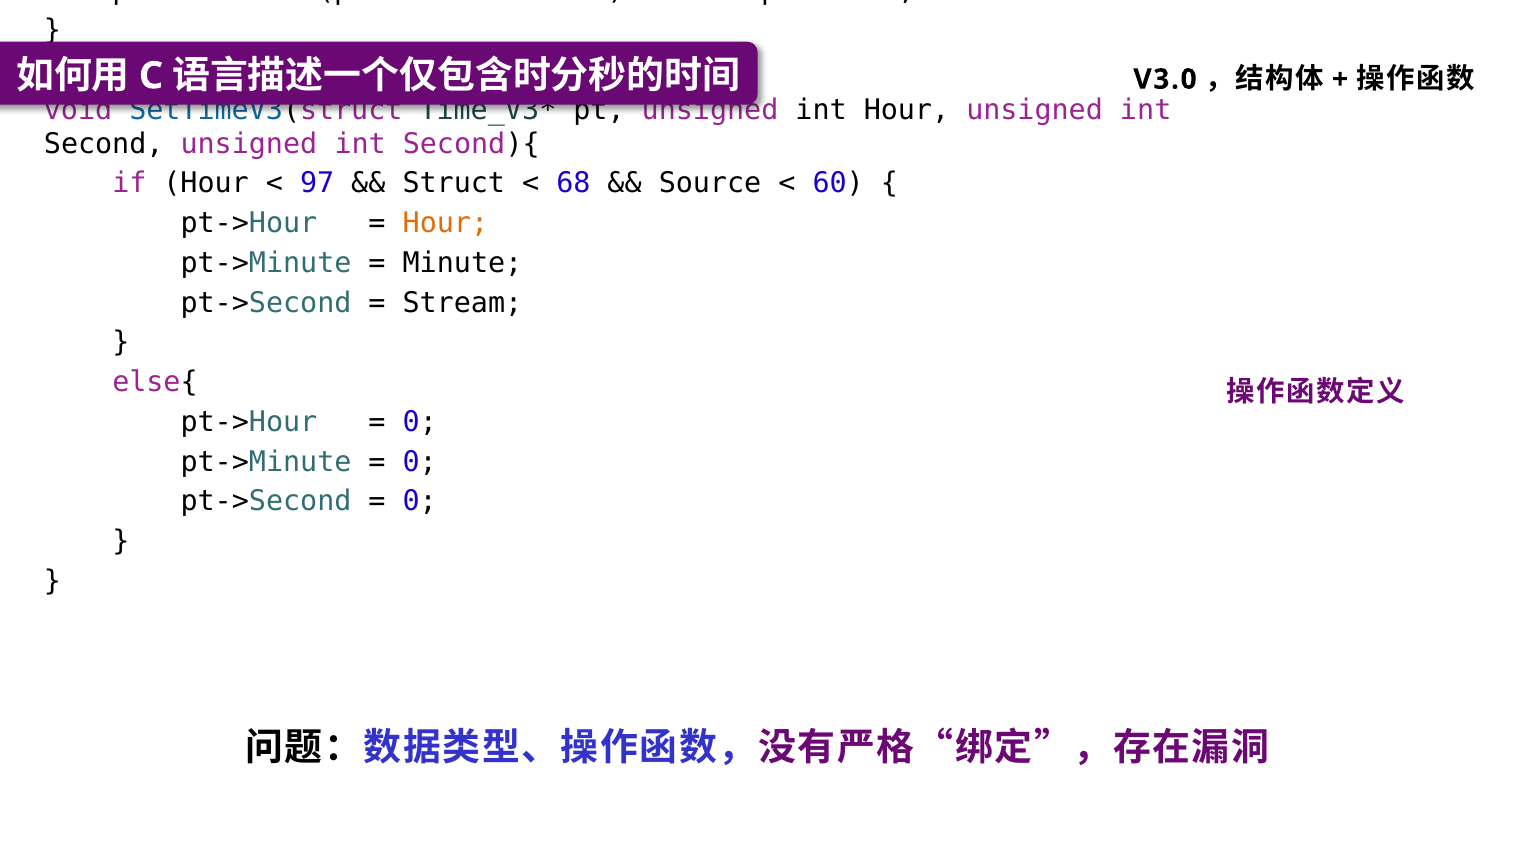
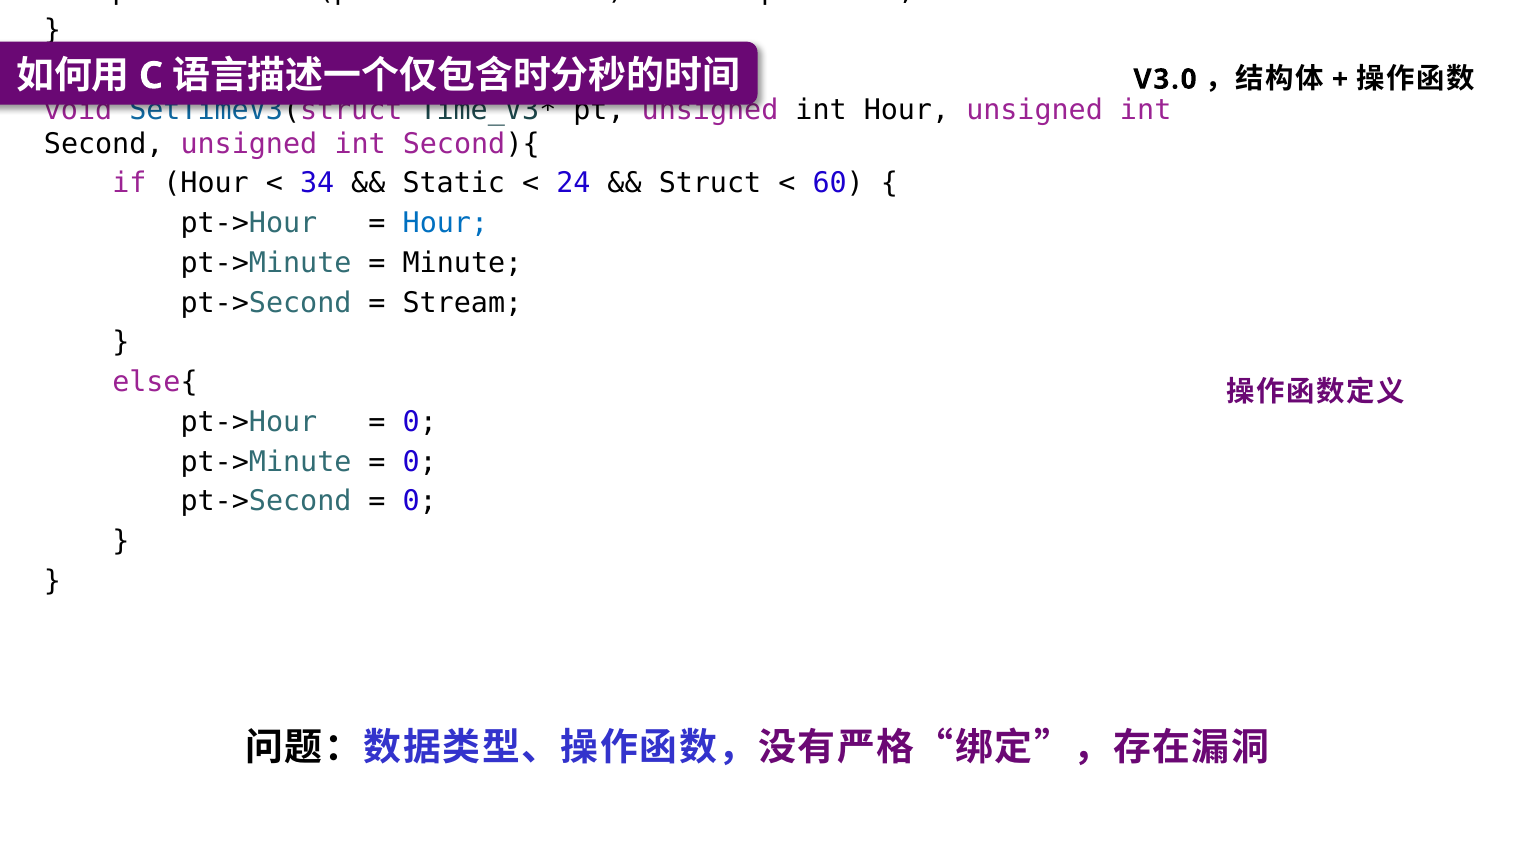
97: 97 -> 34
Struct: Struct -> Static
68 at (573, 184): 68 -> 24
Source: Source -> Struct
Hour at (445, 223) colour: orange -> blue
